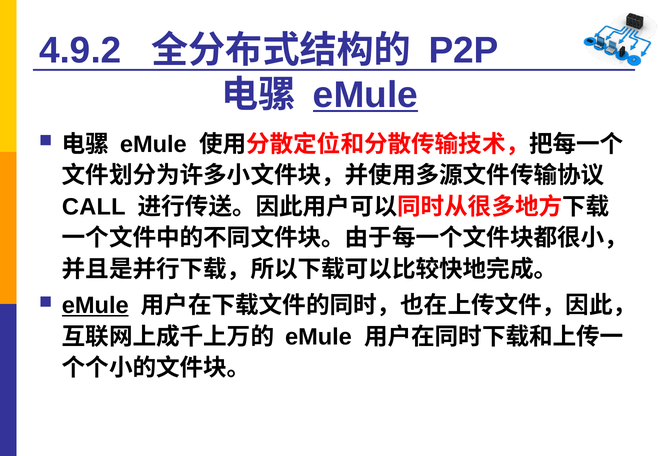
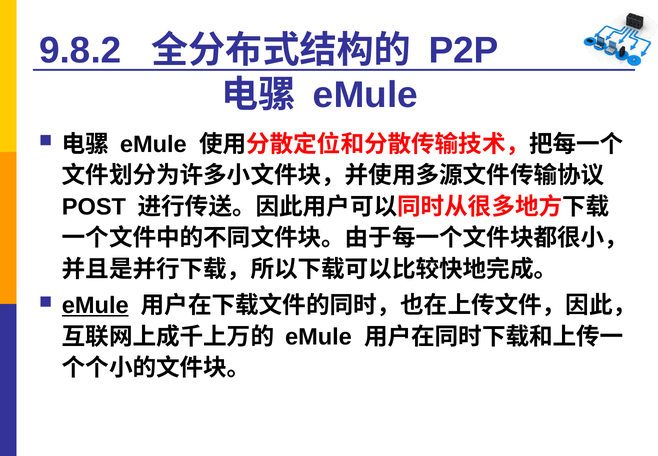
4.9.2: 4.9.2 -> 9.8.2
eMule at (365, 95) underline: present -> none
CALL: CALL -> POST
